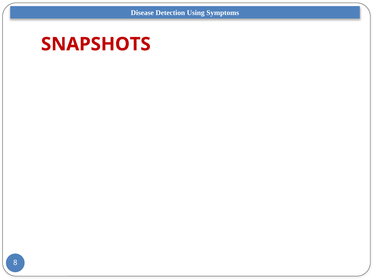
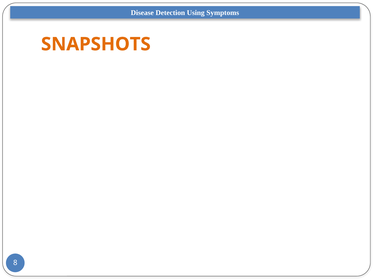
SNAPSHOTS colour: red -> orange
